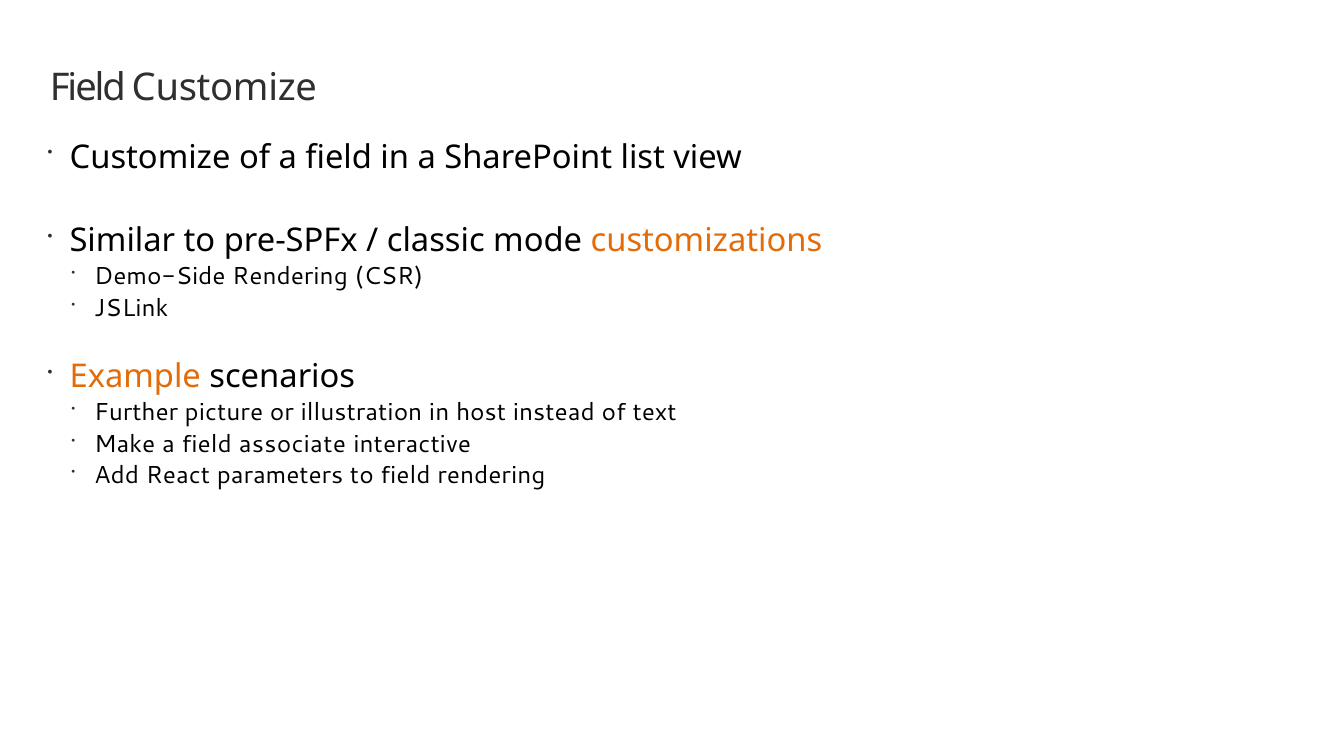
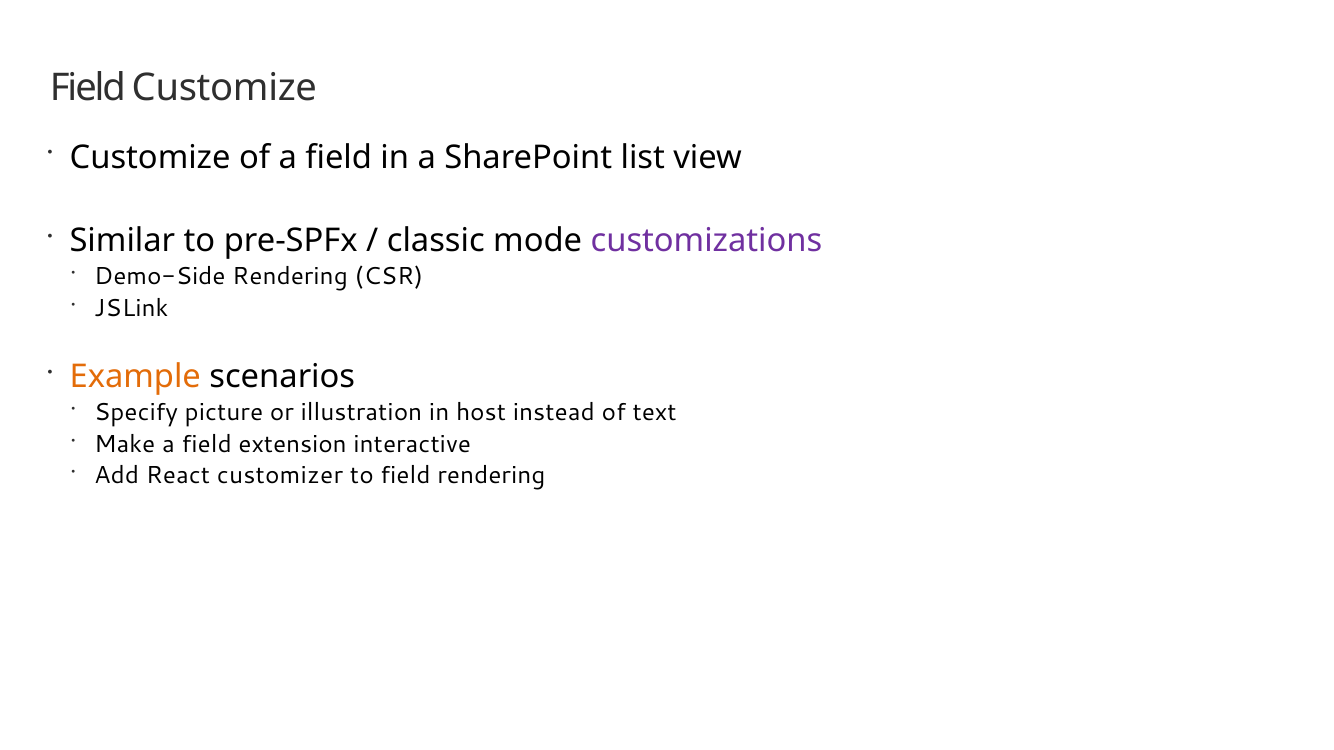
customizations colour: orange -> purple
Further: Further -> Specify
associate: associate -> extension
parameters: parameters -> customizer
